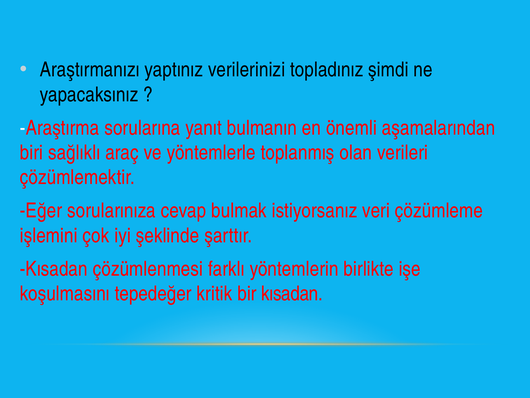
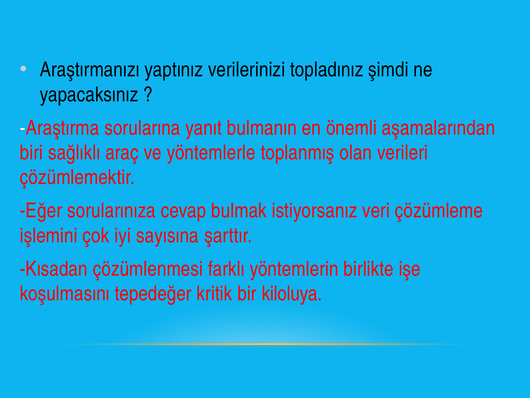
şeklinde: şeklinde -> sayısına
bir kısadan: kısadan -> kiloluya
